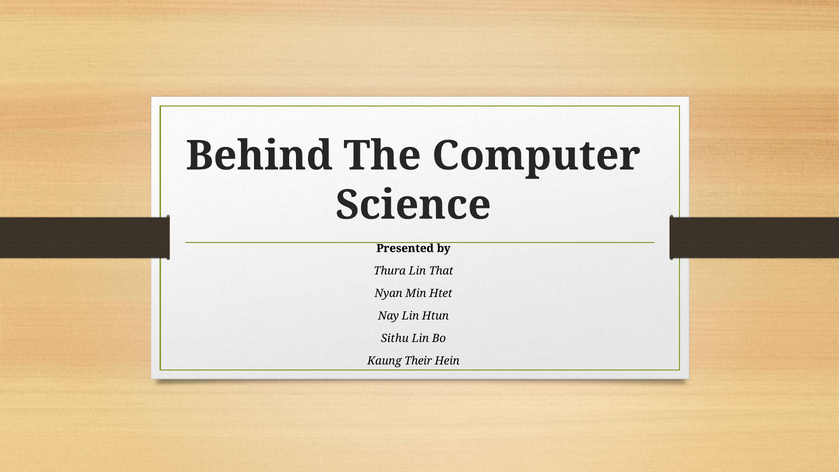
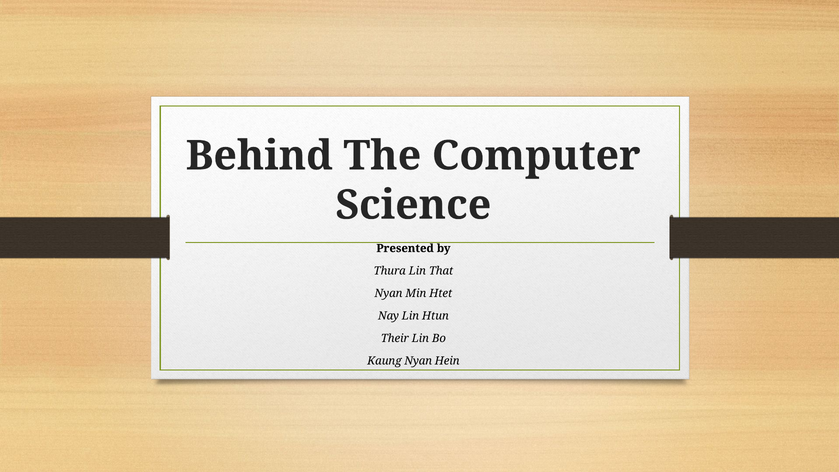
Sithu: Sithu -> Their
Kaung Their: Their -> Nyan
